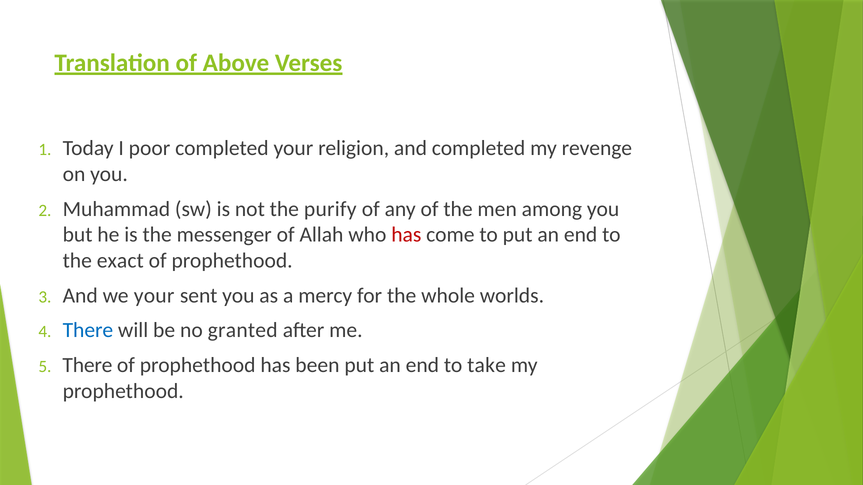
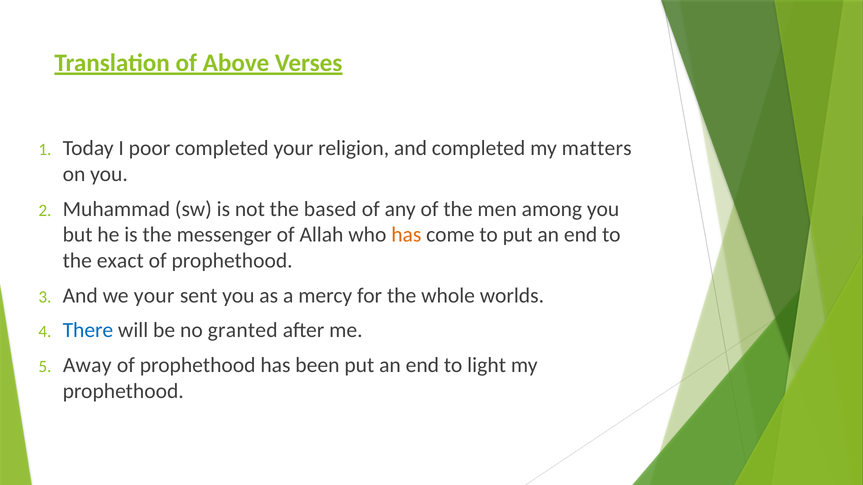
revenge: revenge -> matters
purify: purify -> based
has at (406, 235) colour: red -> orange
There at (87, 366): There -> Away
take: take -> light
